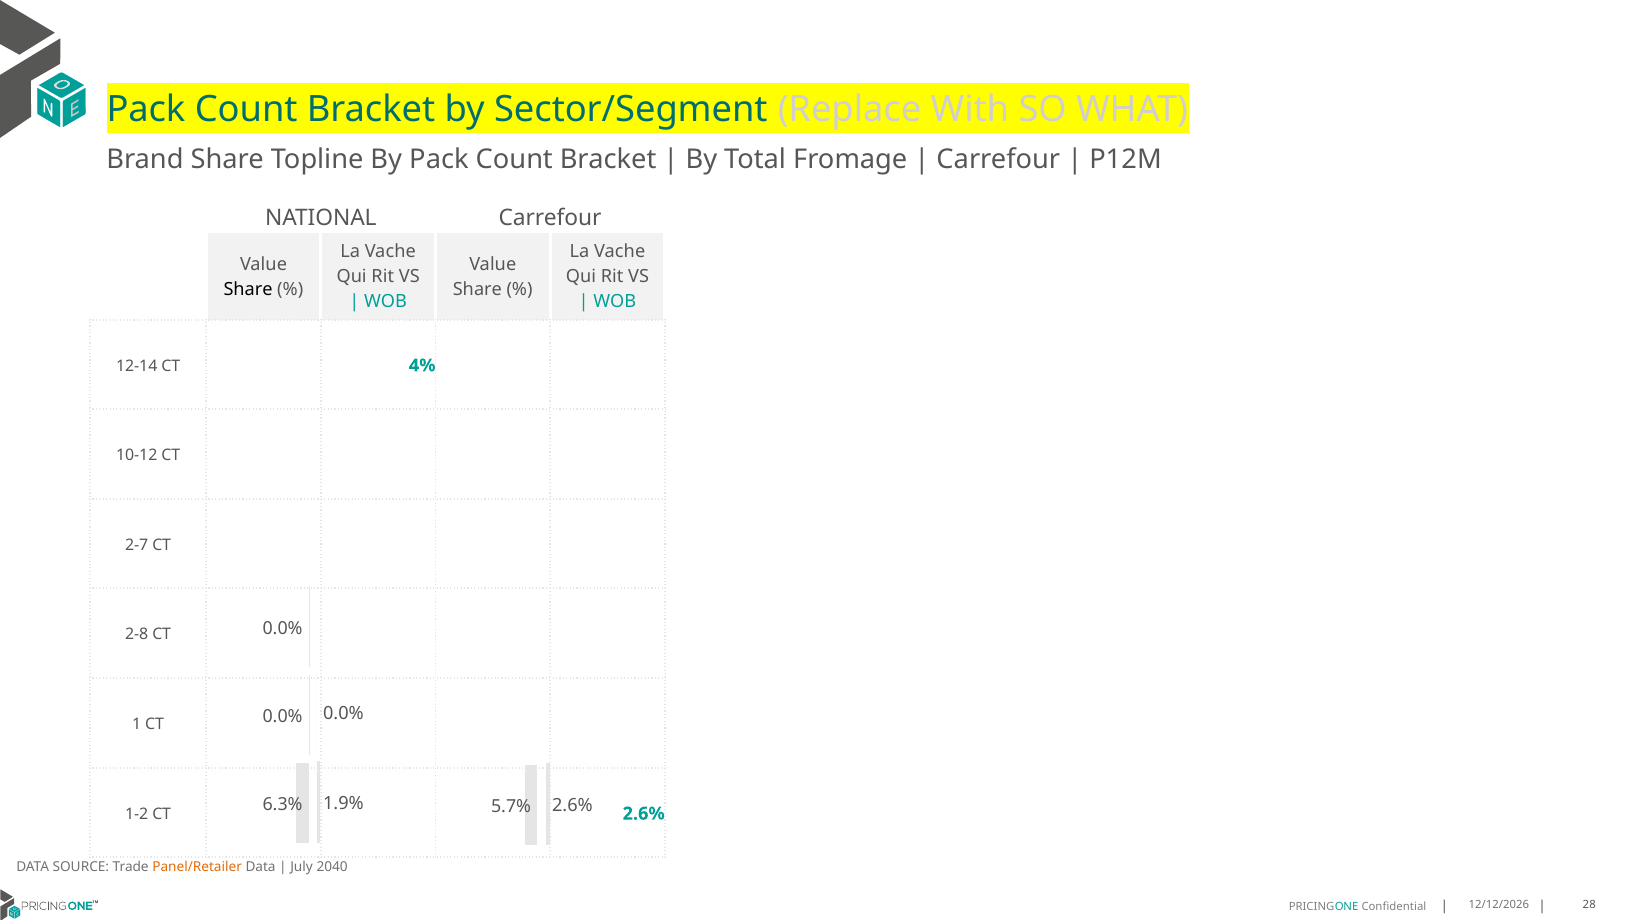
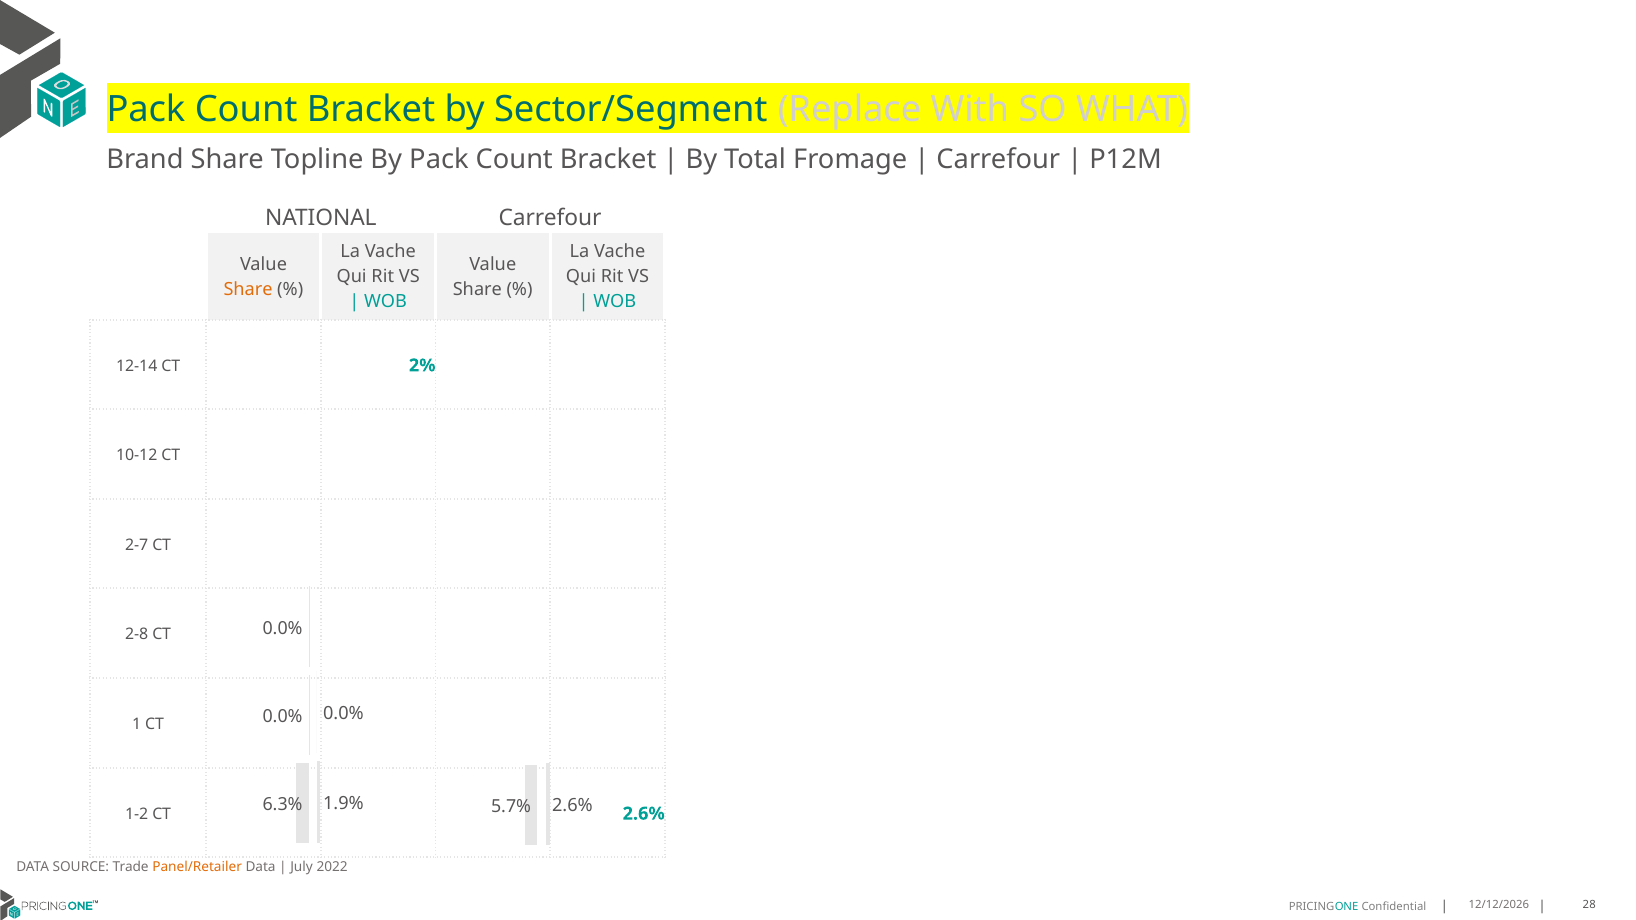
Share at (248, 289) colour: black -> orange
4%: 4% -> 2%
2040: 2040 -> 2022
